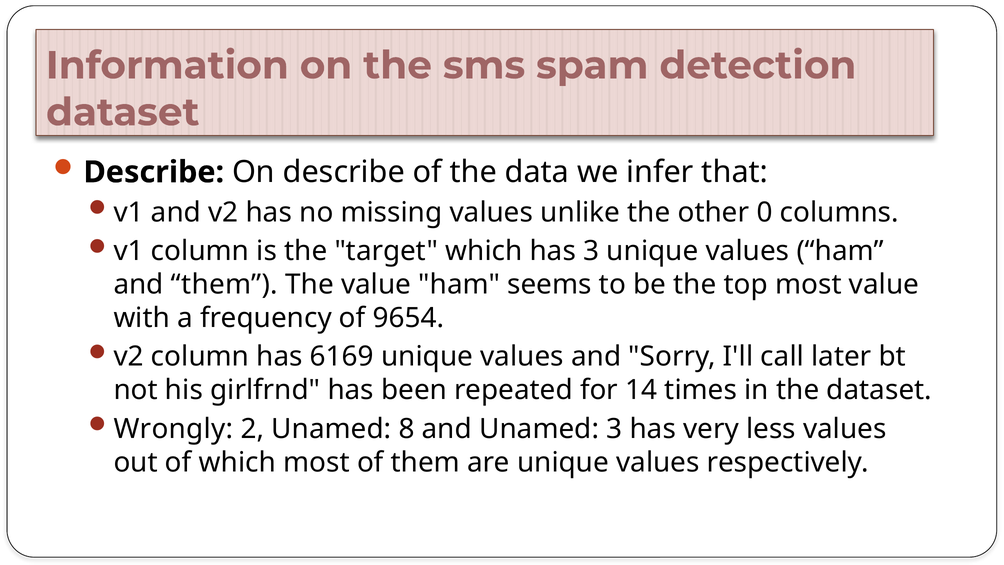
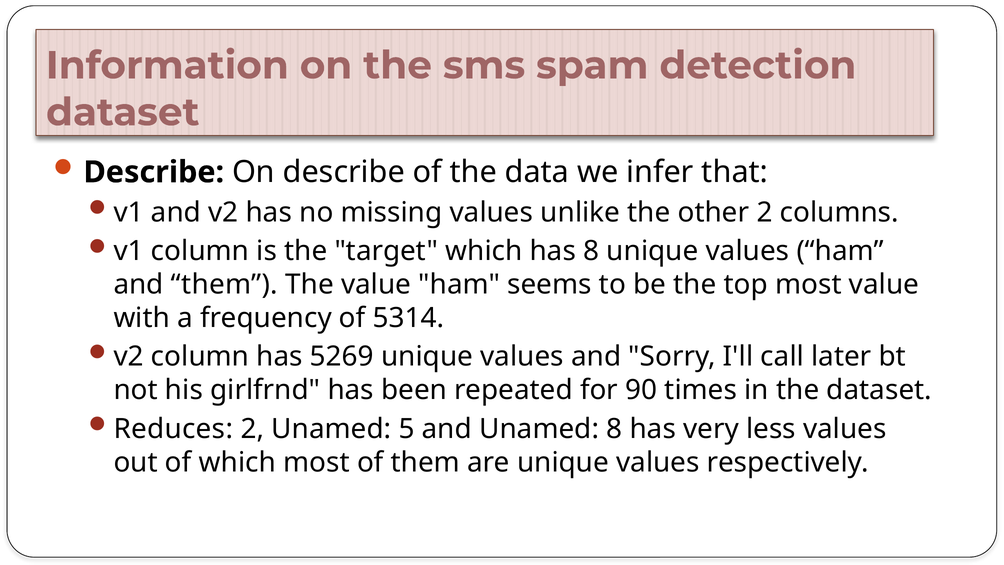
other 0: 0 -> 2
has 3: 3 -> 8
9654: 9654 -> 5314
6169: 6169 -> 5269
14: 14 -> 90
Wrongly: Wrongly -> Reduces
8: 8 -> 5
Unamed 3: 3 -> 8
